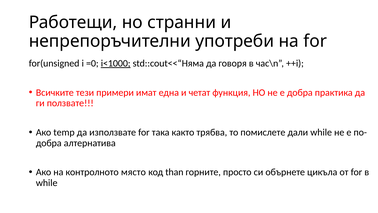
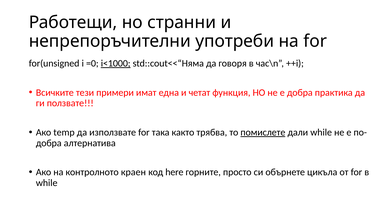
помислете underline: none -> present
място: място -> краен
than: than -> here
